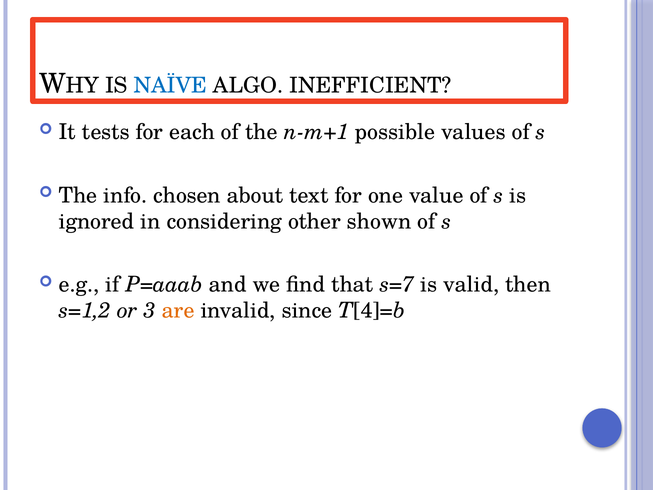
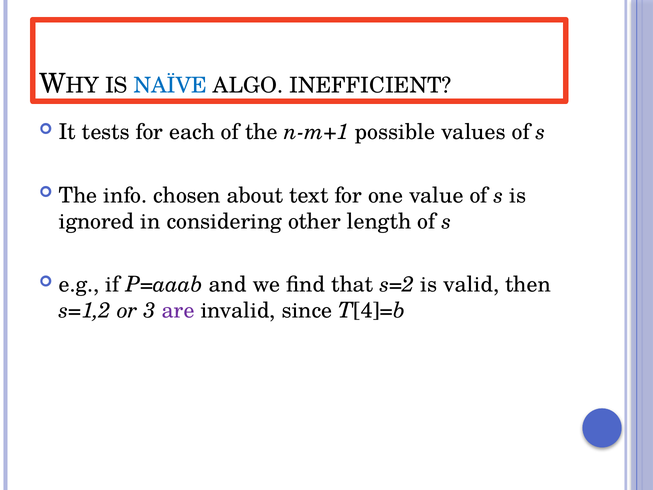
shown: shown -> length
s=7: s=7 -> s=2
are colour: orange -> purple
